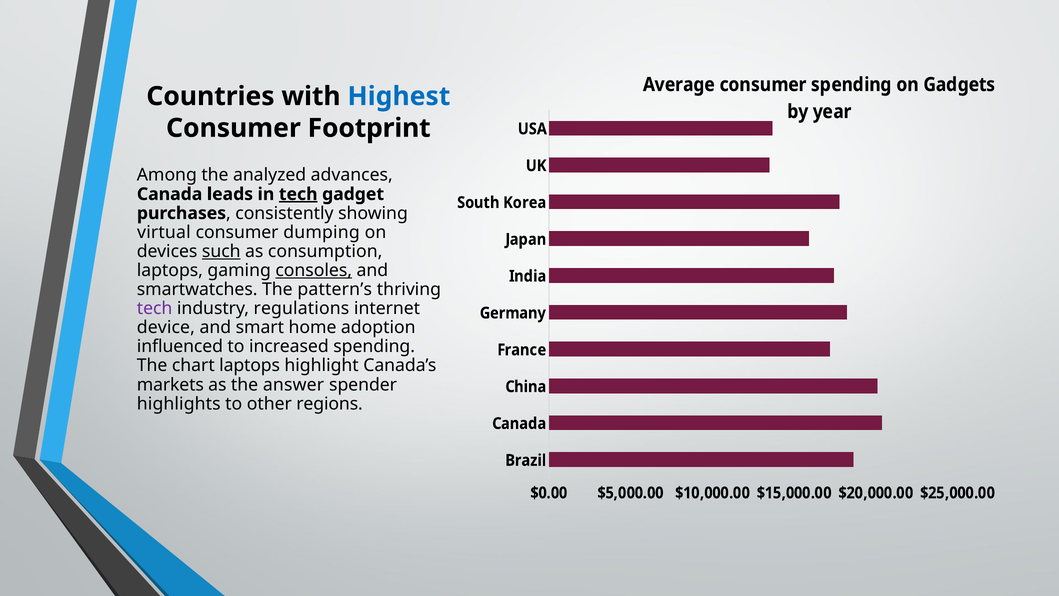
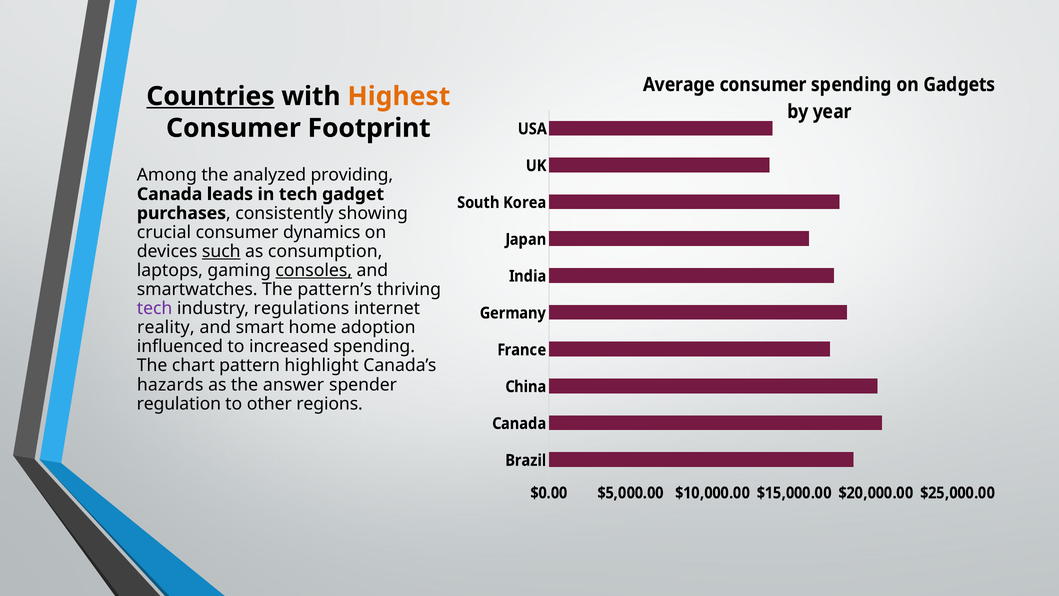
Countries underline: none -> present
Highest colour: blue -> orange
advances: advances -> providing
tech at (298, 194) underline: present -> none
virtual: virtual -> crucial
dumping: dumping -> dynamics
device: device -> reality
chart laptops: laptops -> pattern
markets: markets -> hazards
highlights: highlights -> regulation
